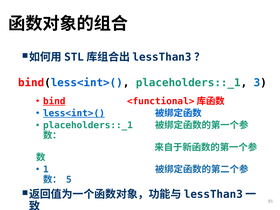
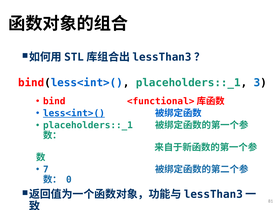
bind underline: present -> none
1: 1 -> 7
5: 5 -> 0
